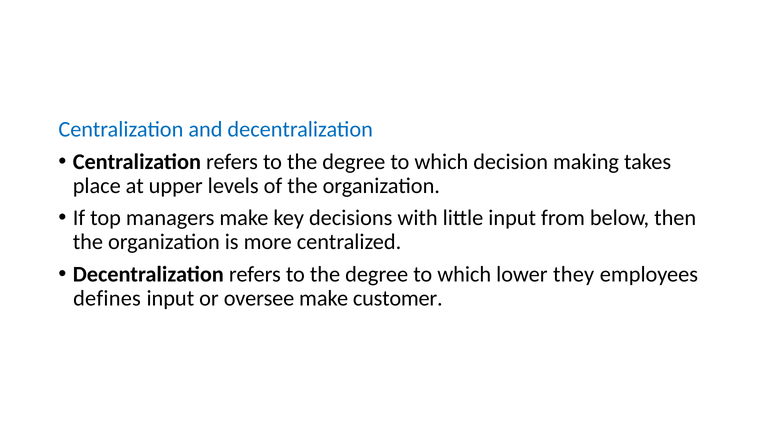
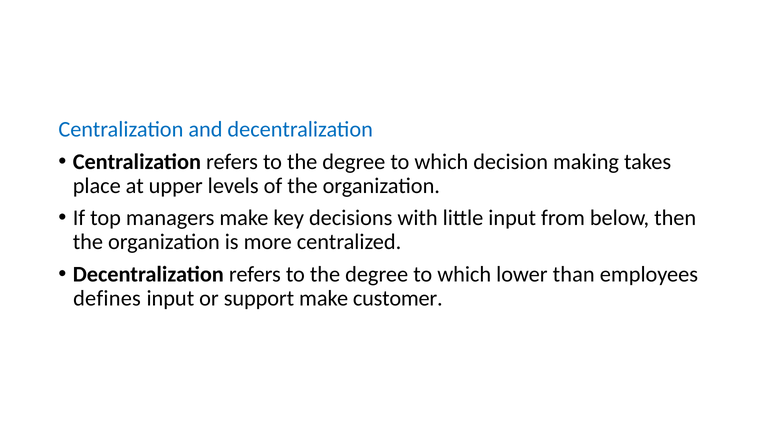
they: they -> than
oversee: oversee -> support
